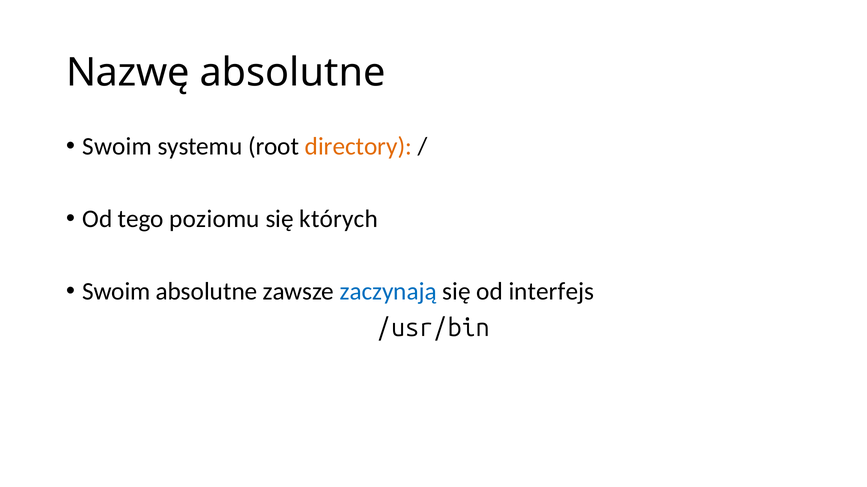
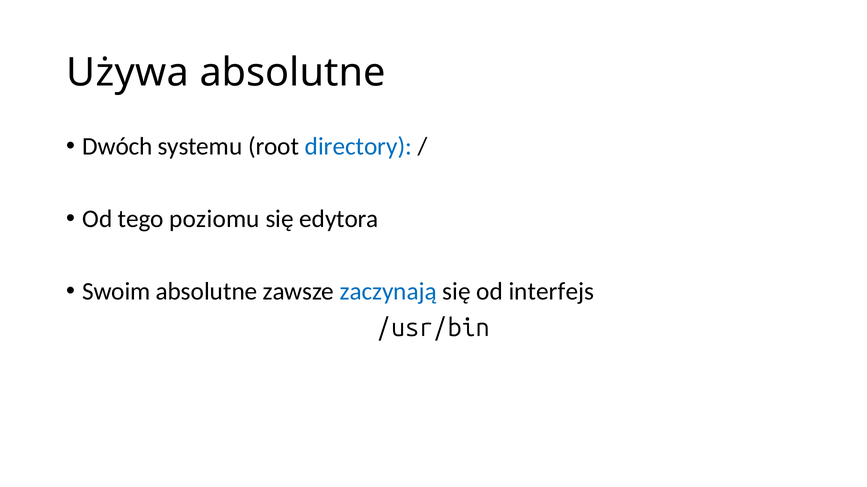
Nazwę: Nazwę -> Używa
Swoim at (117, 147): Swoim -> Dwóch
directory colour: orange -> blue
których: których -> edytora
